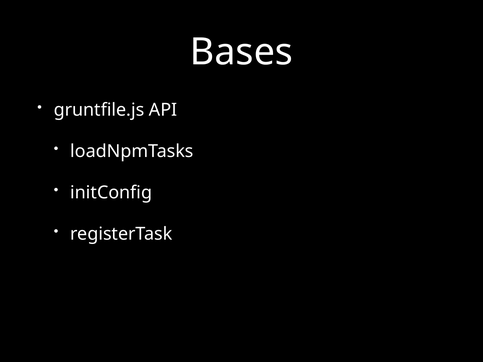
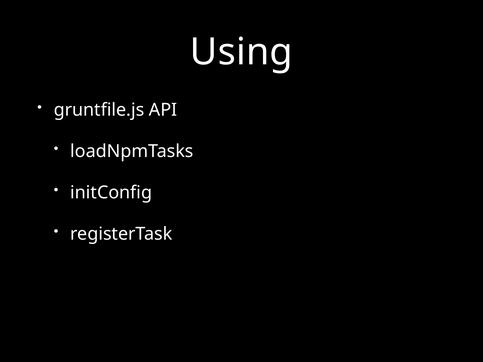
Bases: Bases -> Using
